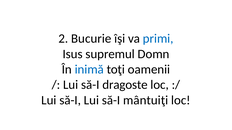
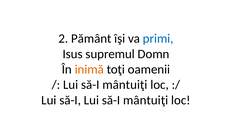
Bucurie: Bucurie -> Pământ
inimă colour: blue -> orange
dragoste at (125, 85): dragoste -> mântuiţi
